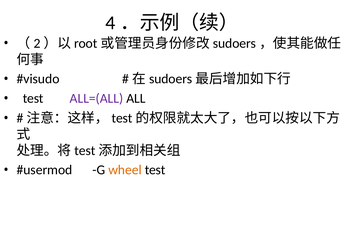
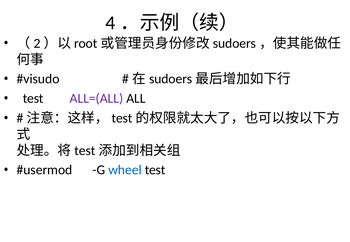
wheel colour: orange -> blue
